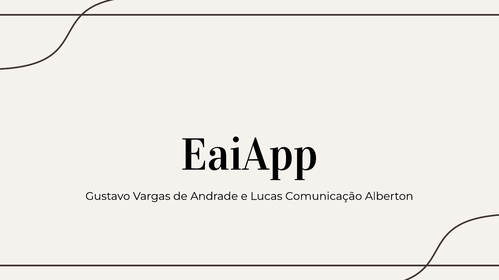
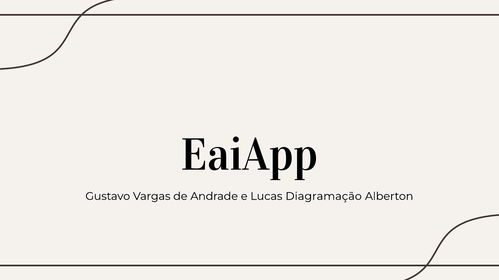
Comunicação: Comunicação -> Diagramação
